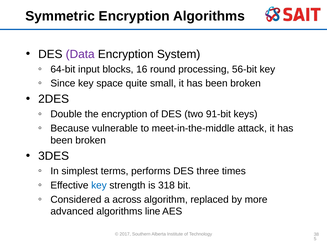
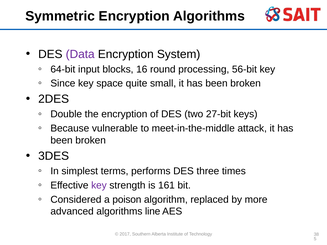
91-bit: 91-bit -> 27-bit
key at (99, 186) colour: blue -> purple
318: 318 -> 161
across: across -> poison
